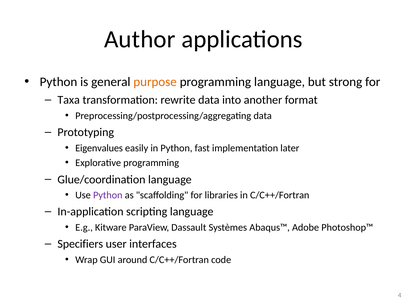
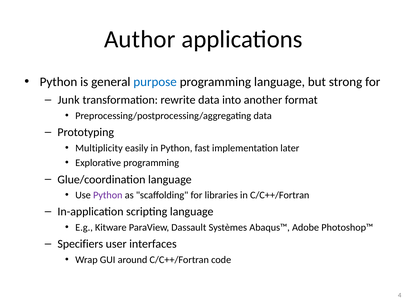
purpose colour: orange -> blue
Taxa: Taxa -> Junk
Eigenvalues: Eigenvalues -> Multiplicity
